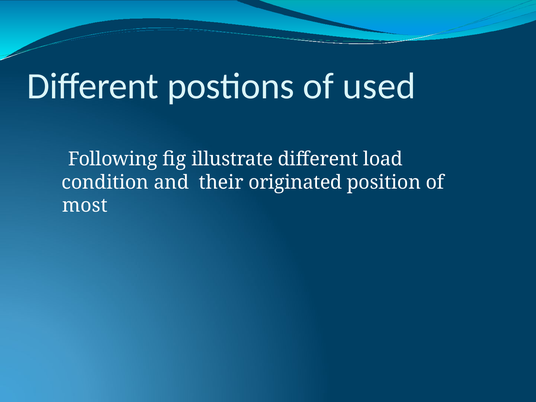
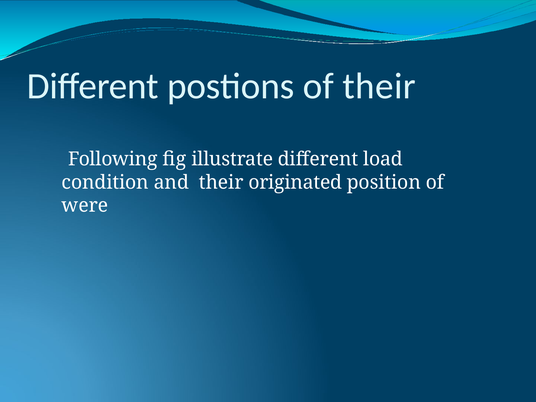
of used: used -> their
most: most -> were
